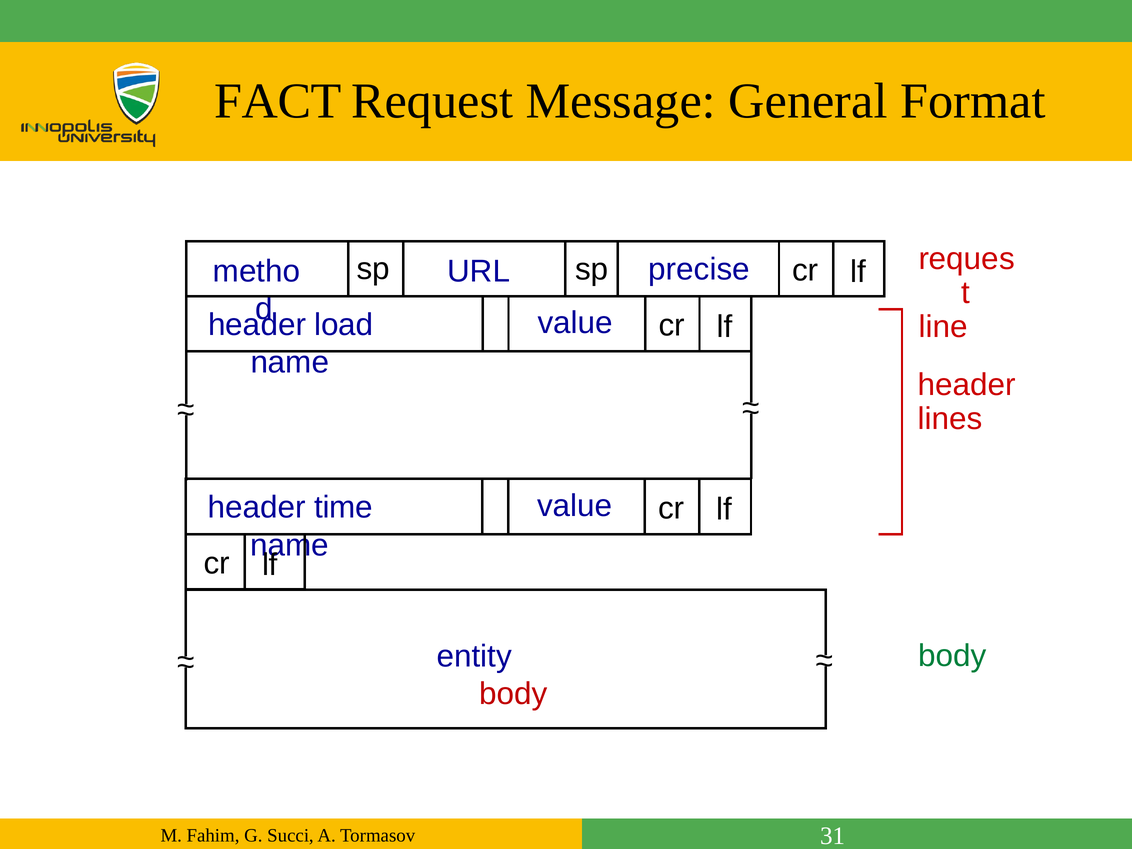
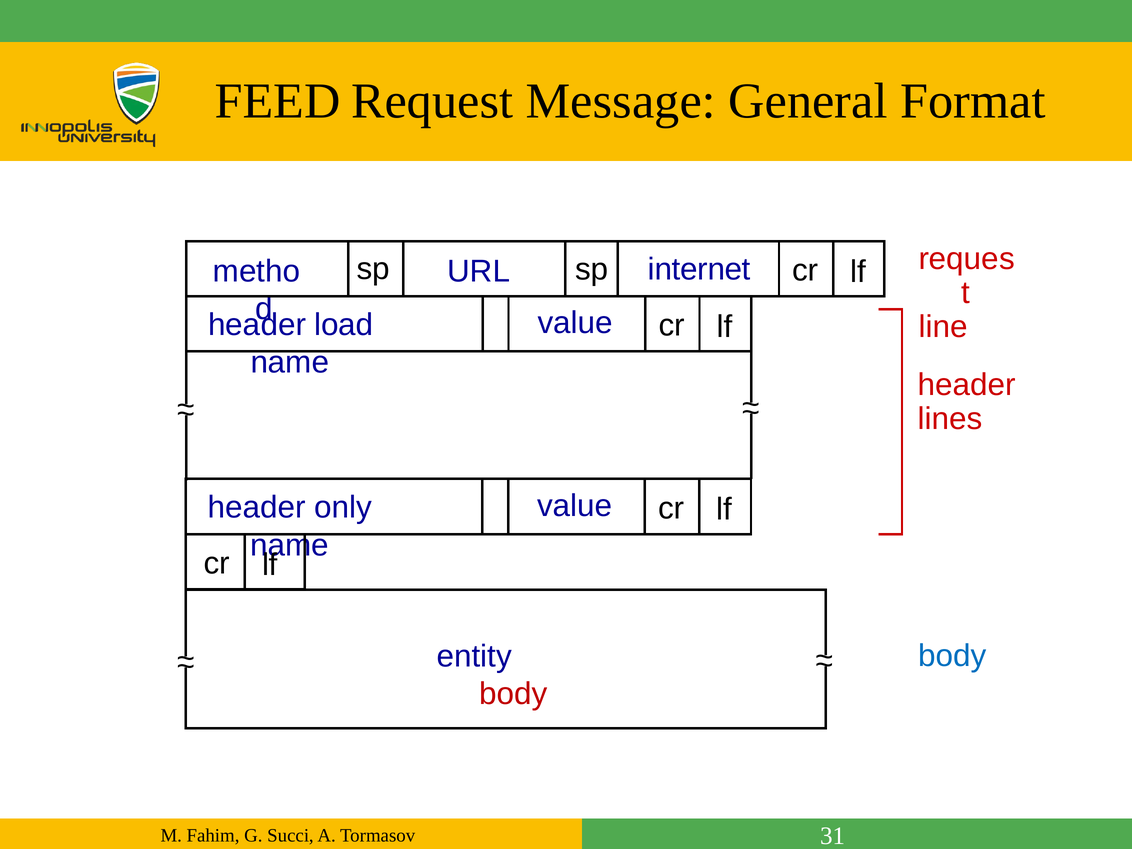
FACT: FACT -> FEED
precise: precise -> internet
time: time -> only
body at (952, 656) colour: green -> blue
